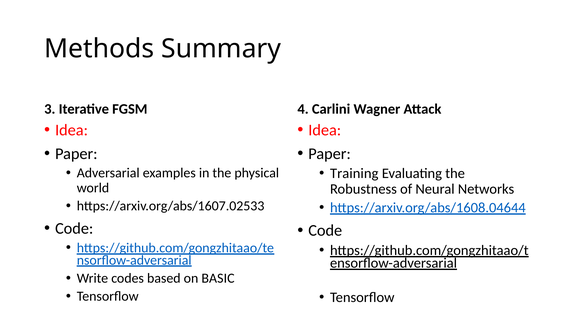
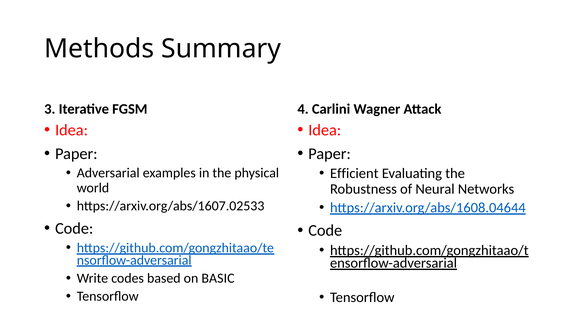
Training: Training -> Efficient
